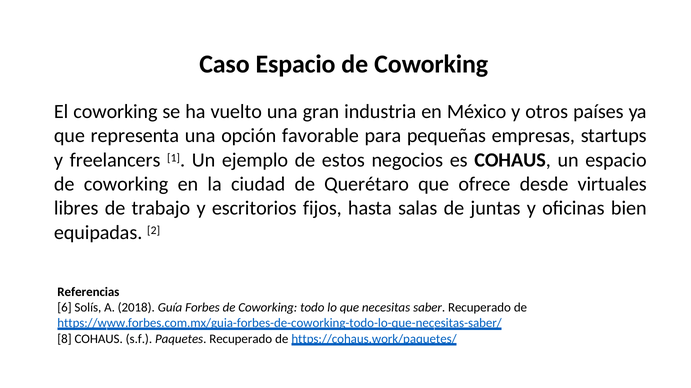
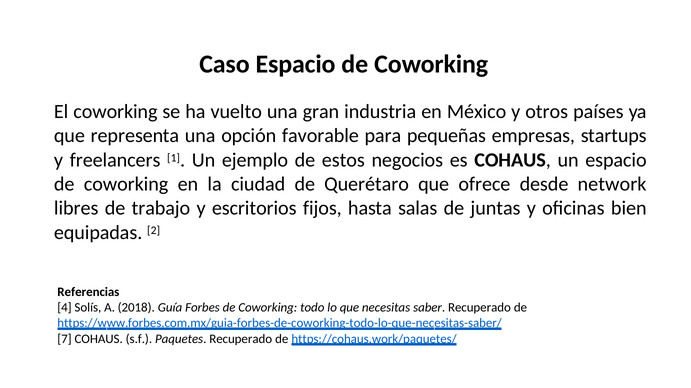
virtuales: virtuales -> network
6: 6 -> 4
8: 8 -> 7
